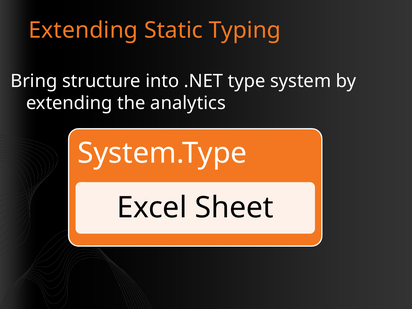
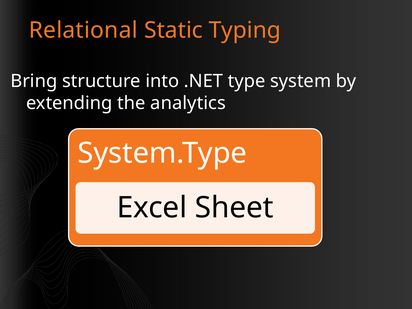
Extending at (83, 30): Extending -> Relational
